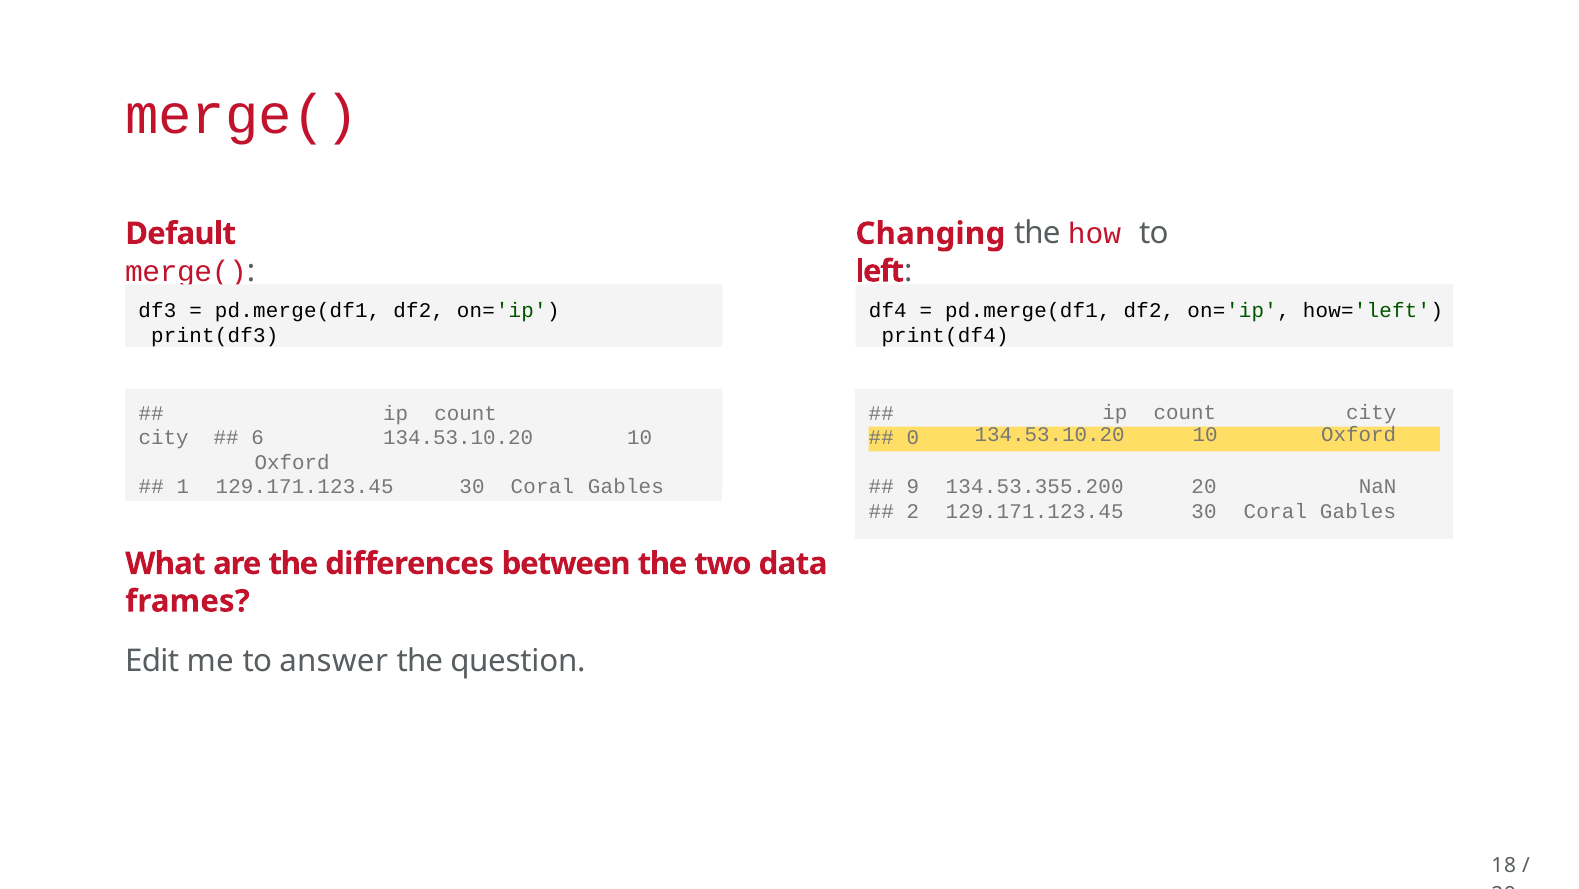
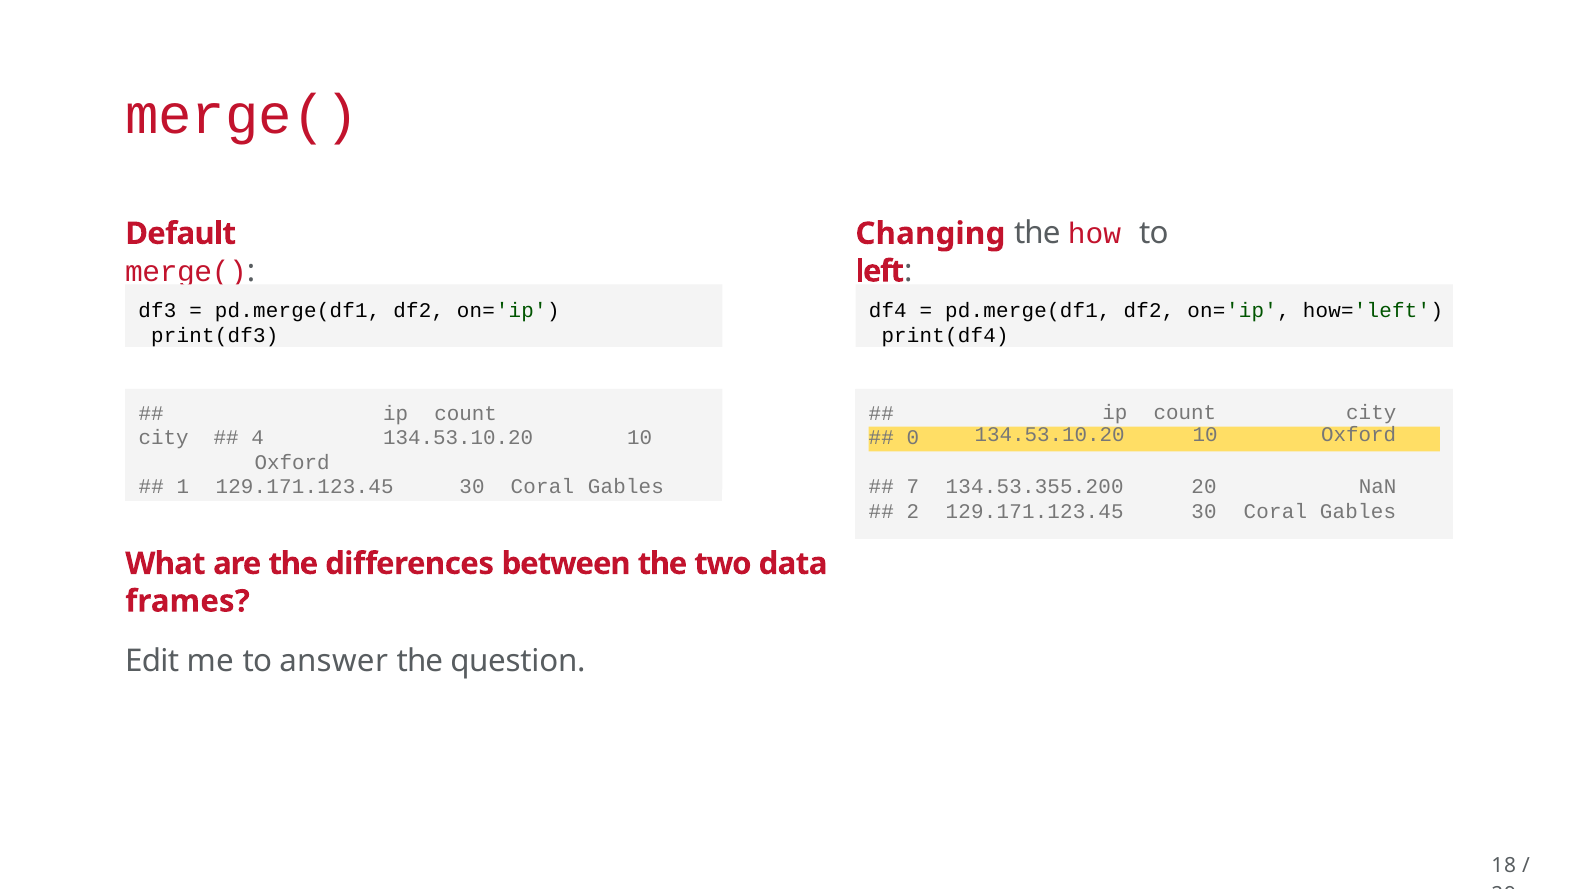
6: 6 -> 4
9: 9 -> 7
